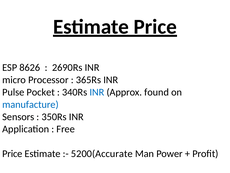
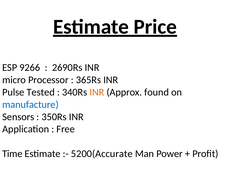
8626: 8626 -> 9266
Pocket: Pocket -> Tested
INR at (97, 92) colour: blue -> orange
Price at (12, 153): Price -> Time
